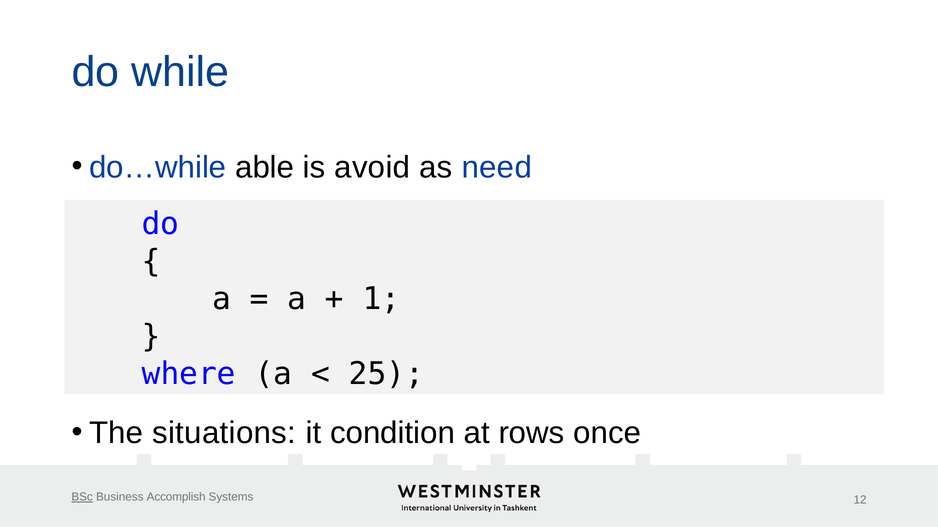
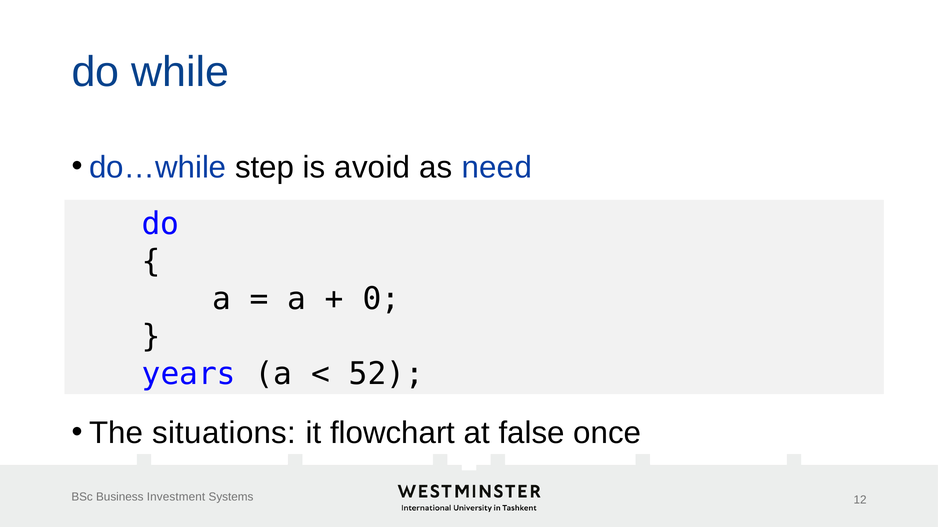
able: able -> step
1: 1 -> 0
where: where -> years
25: 25 -> 52
condition: condition -> flowchart
rows: rows -> false
BSc underline: present -> none
Accomplish: Accomplish -> Investment
